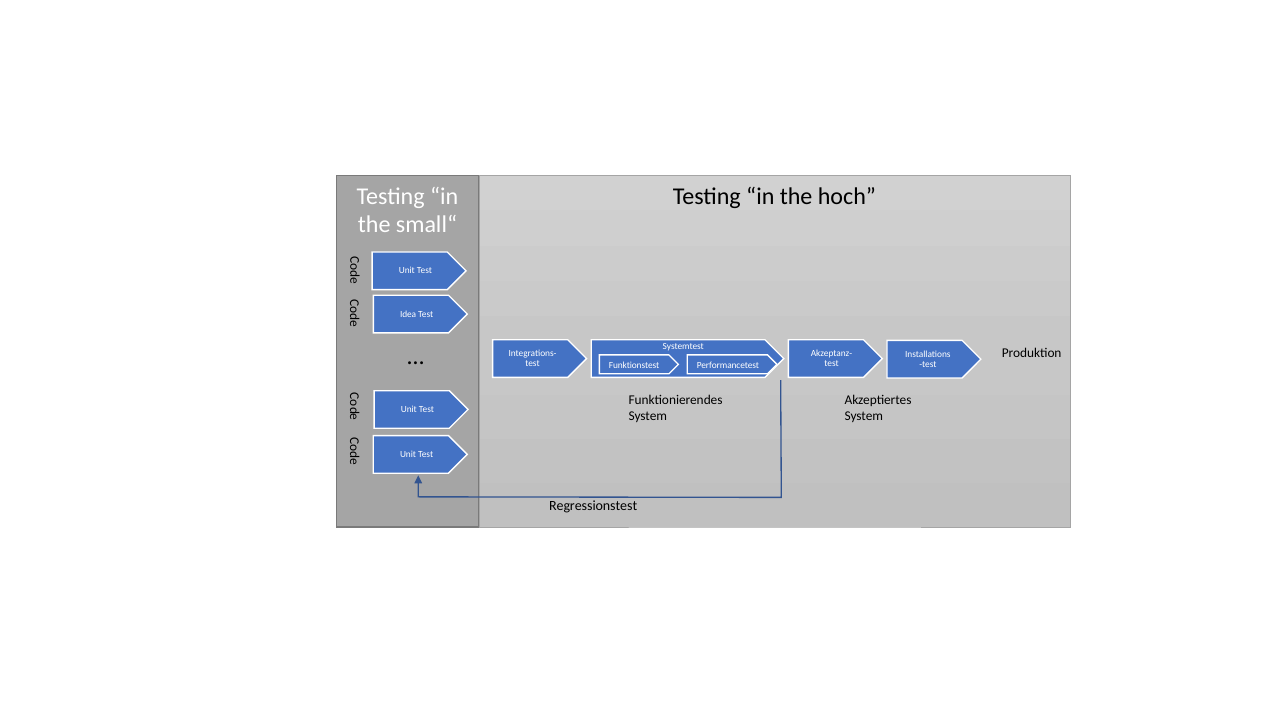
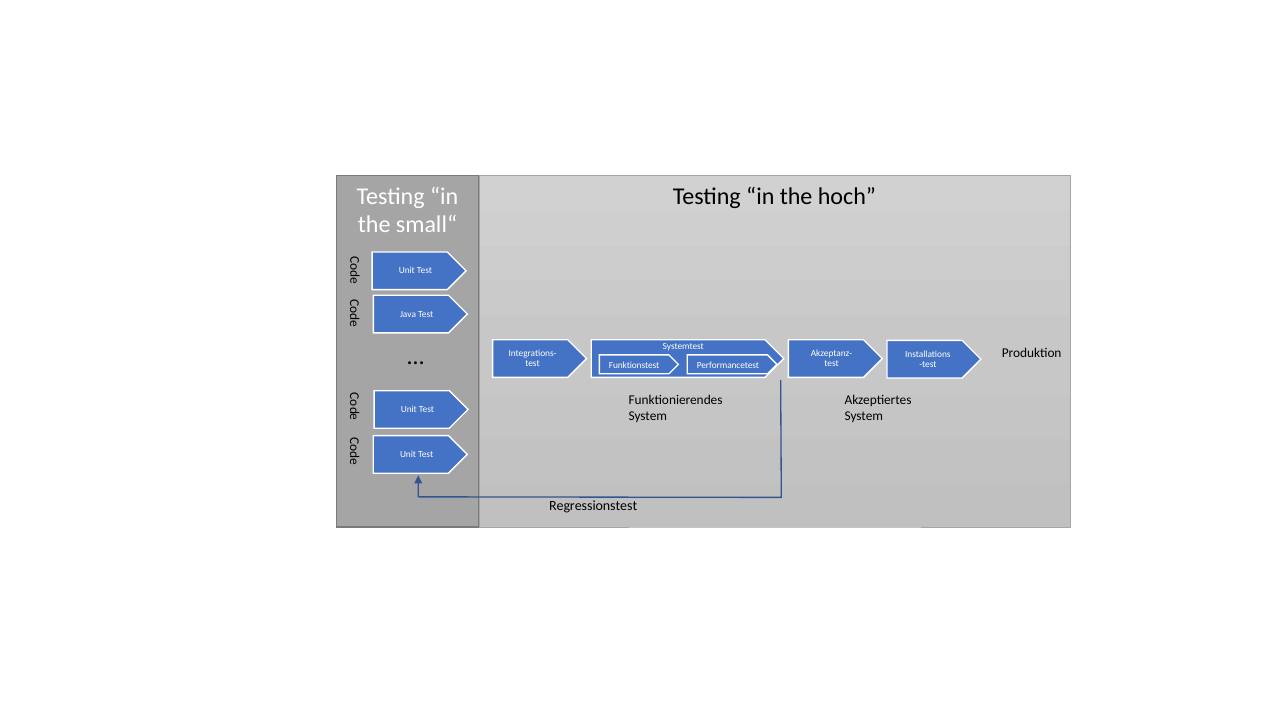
Idea: Idea -> Java
